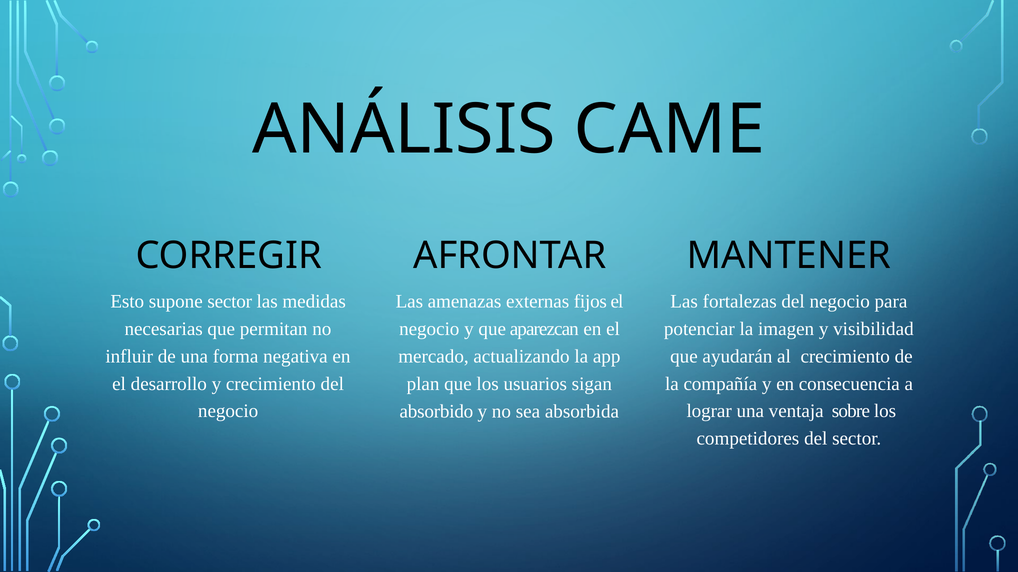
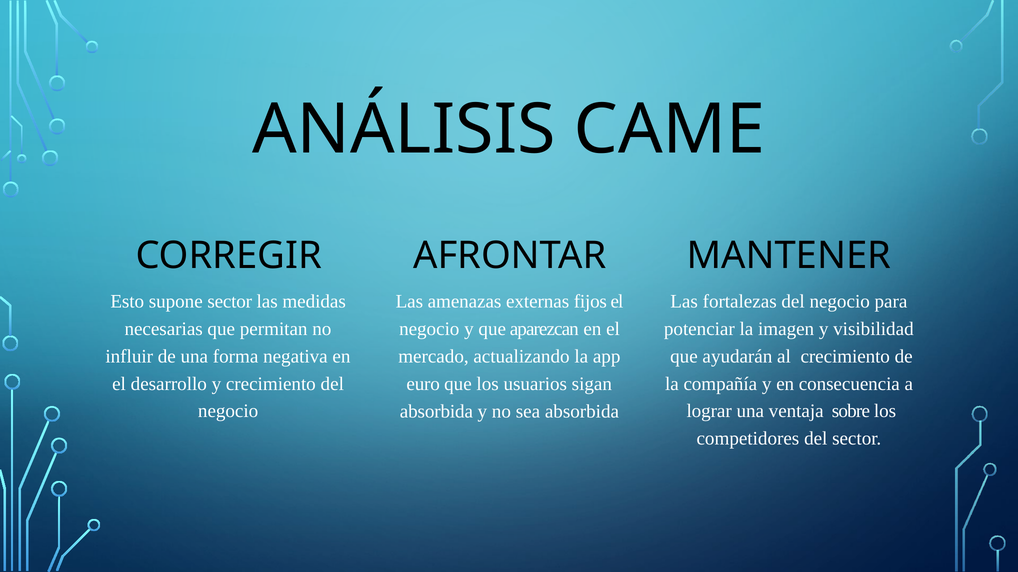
plan: plan -> euro
absorbido at (436, 412): absorbido -> absorbida
